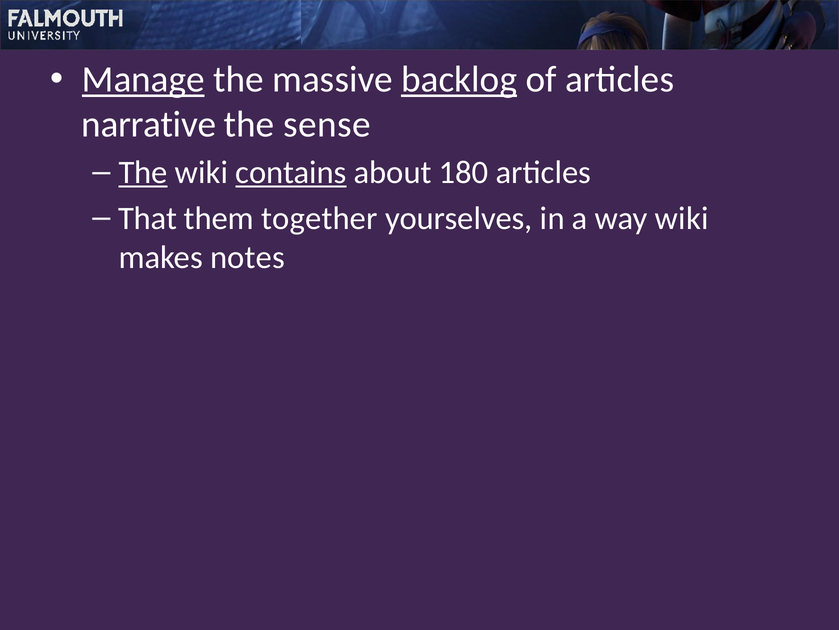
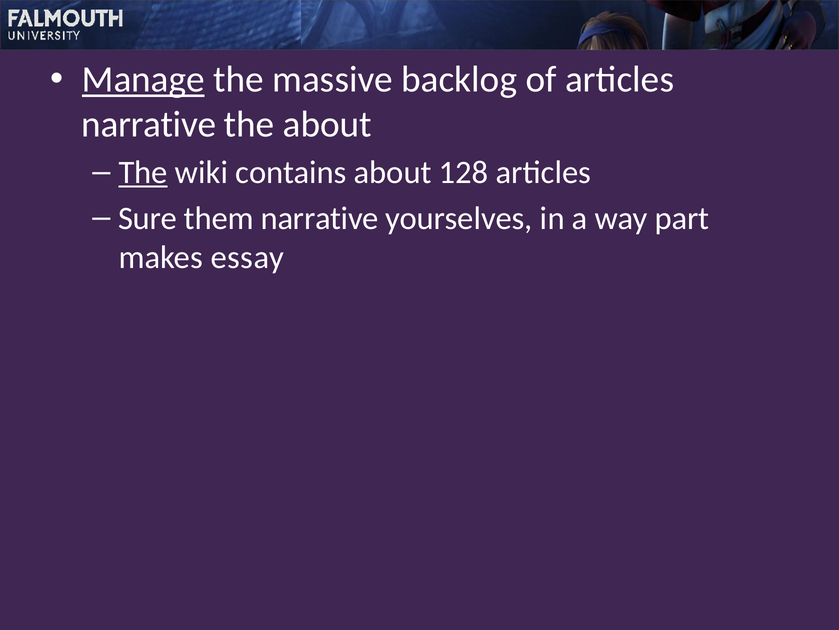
backlog underline: present -> none
the sense: sense -> about
contains underline: present -> none
180: 180 -> 128
That: That -> Sure
them together: together -> narrative
way wiki: wiki -> part
notes: notes -> essay
